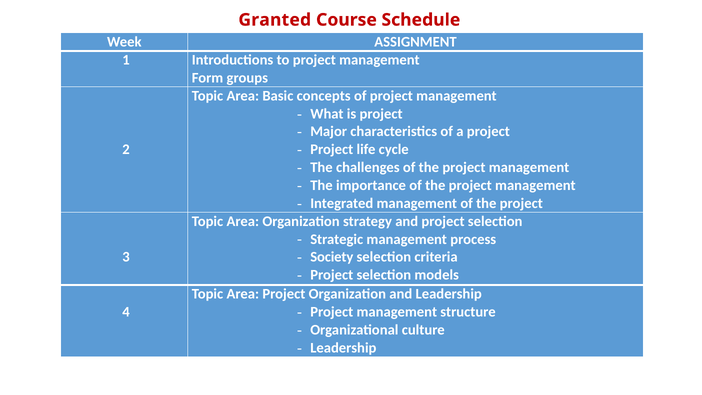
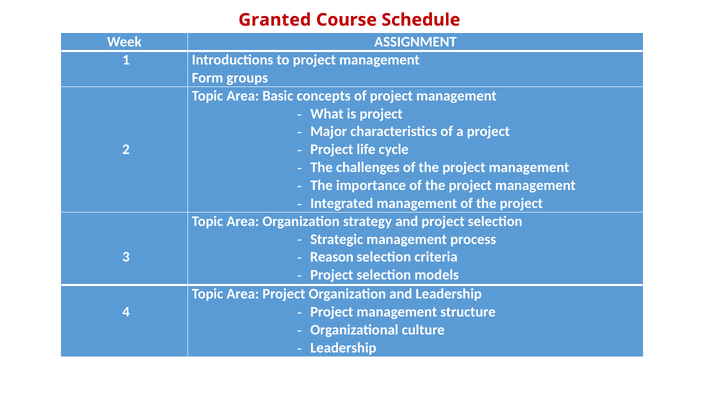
Society: Society -> Reason
